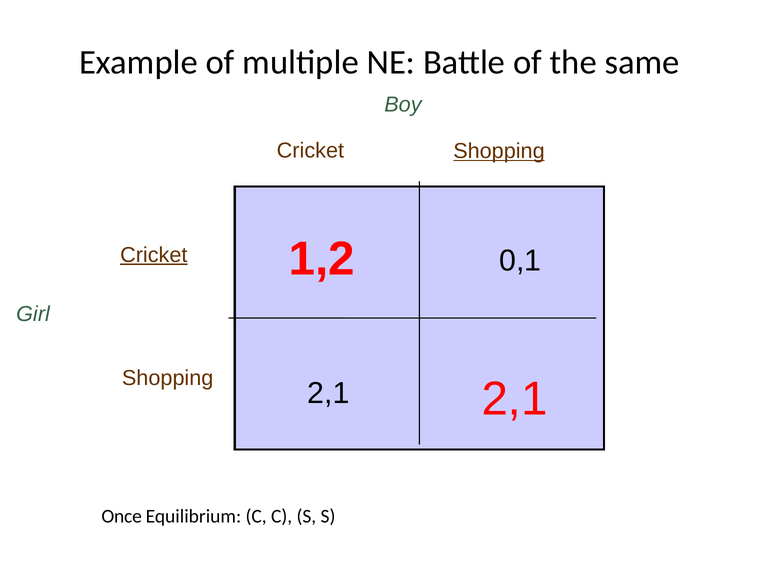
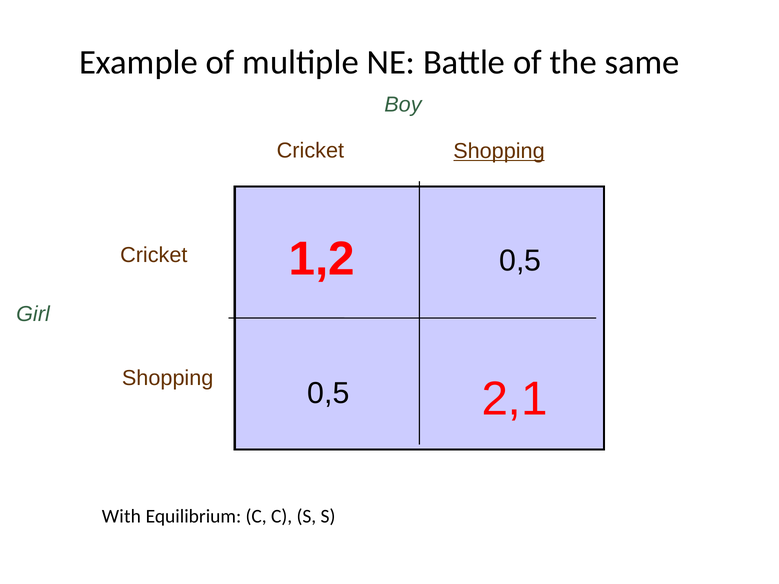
1,2 0,1: 0,1 -> 0,5
Cricket at (154, 255) underline: present -> none
2,1 at (328, 393): 2,1 -> 0,5
Once: Once -> With
